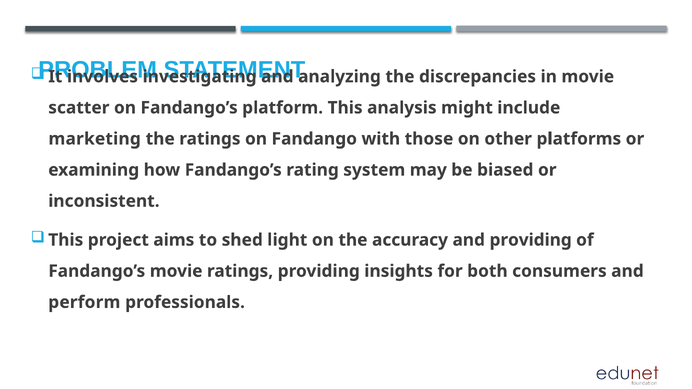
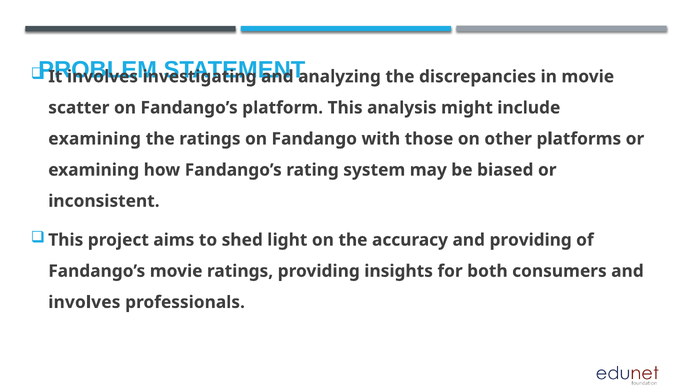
marketing at (95, 139): marketing -> examining
perform at (84, 302): perform -> involves
